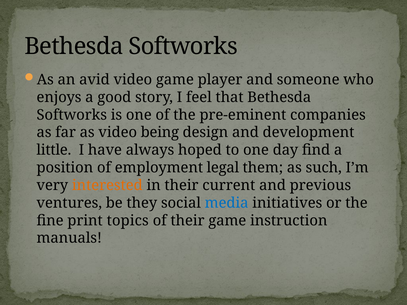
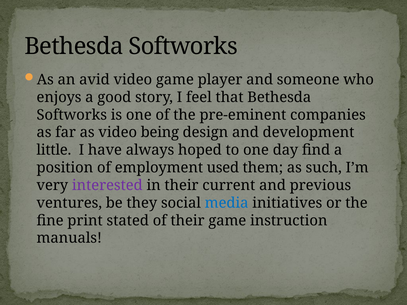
legal: legal -> used
interested colour: orange -> purple
topics: topics -> stated
